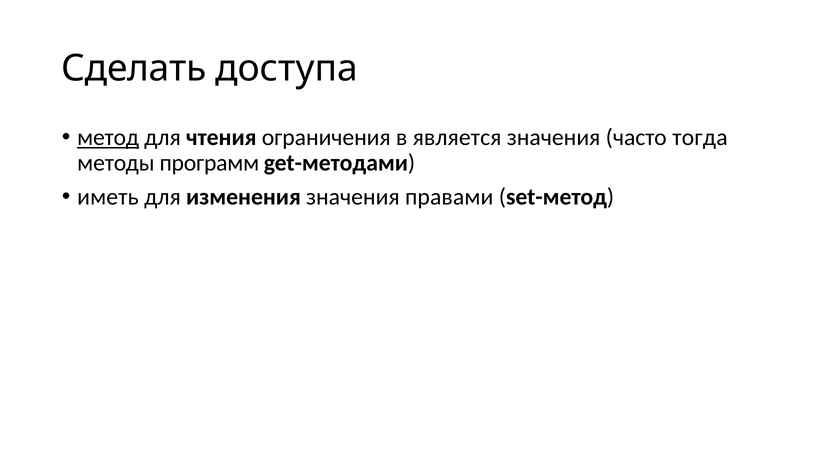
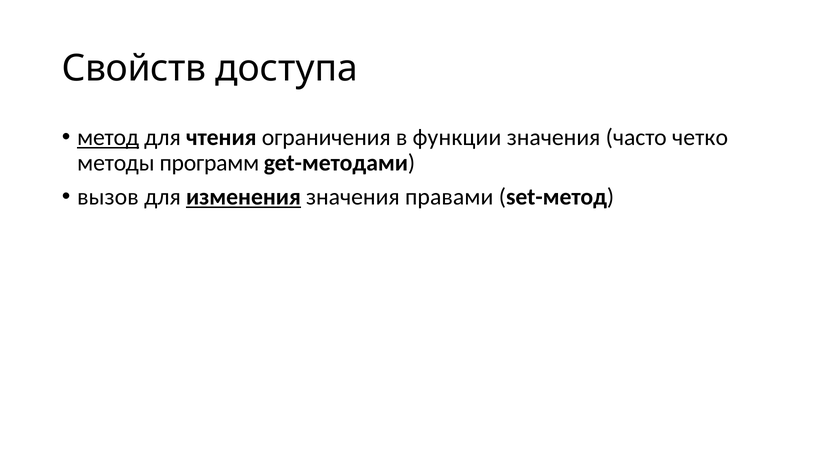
Сделать: Сделать -> Свойств
является: является -> функции
тогда: тогда -> четко
иметь: иметь -> вызов
изменения underline: none -> present
